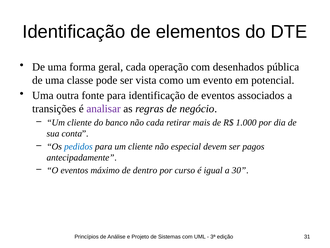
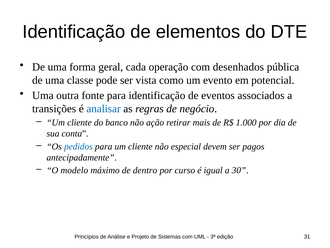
analisar colour: purple -> blue
não cada: cada -> ação
O eventos: eventos -> modelo
